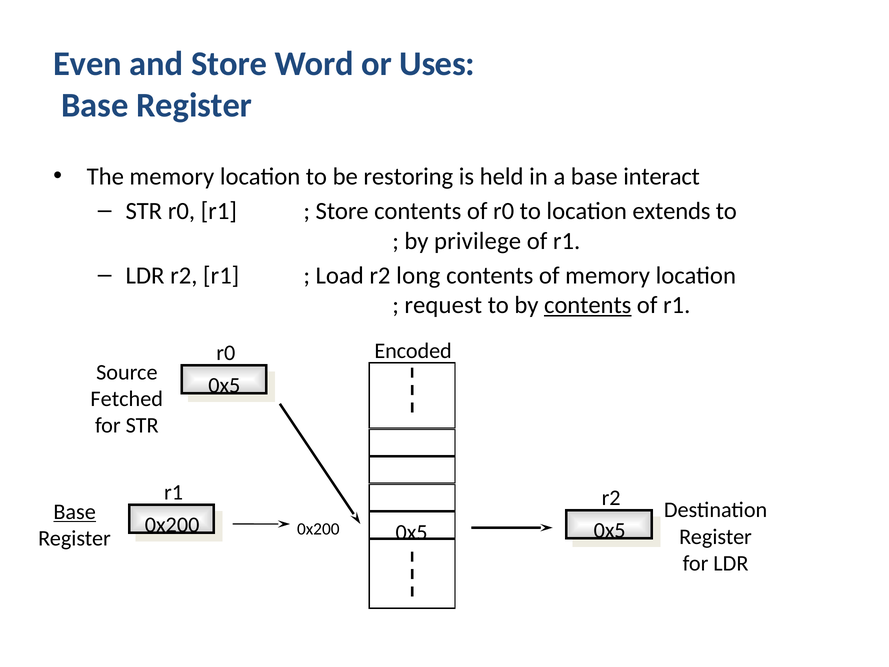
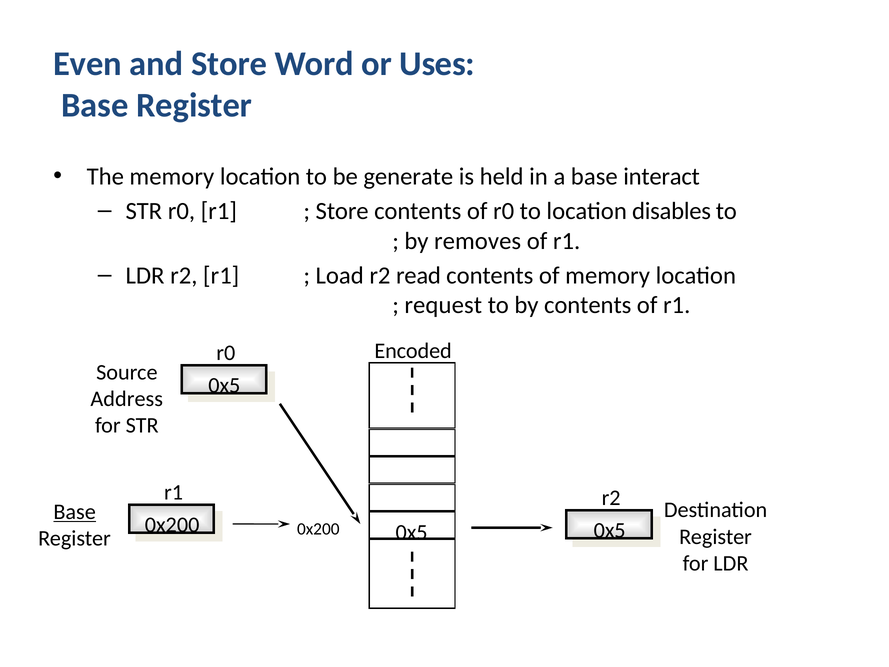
restoring: restoring -> generate
extends: extends -> disables
privilege: privilege -> removes
long: long -> read
contents at (588, 305) underline: present -> none
Fetched: Fetched -> Address
